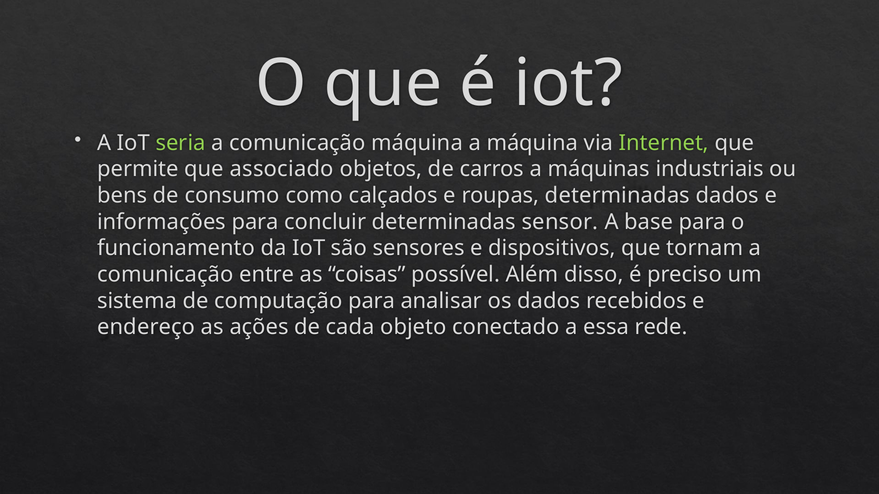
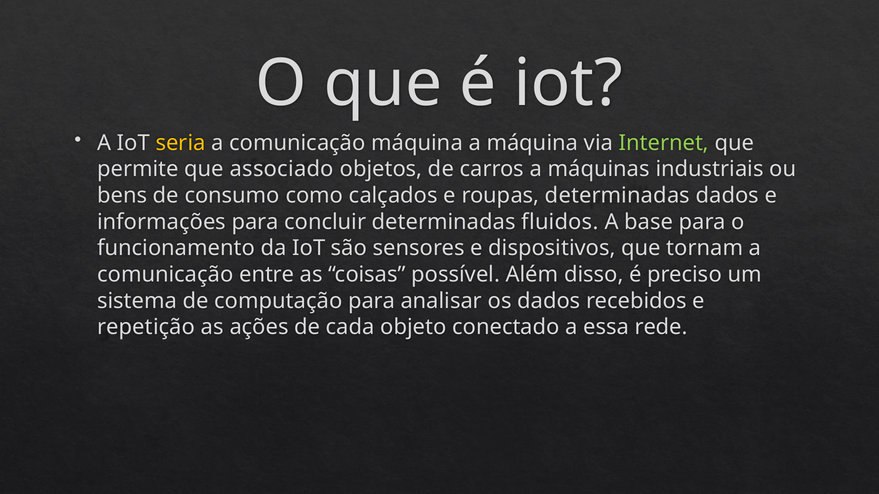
seria colour: light green -> yellow
sensor: sensor -> fluidos
endereço: endereço -> repetição
